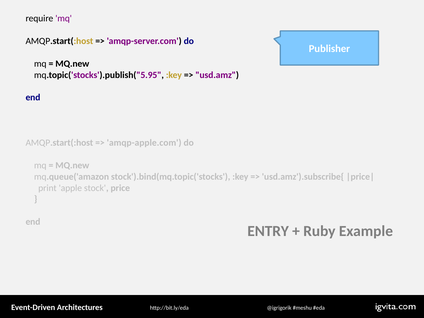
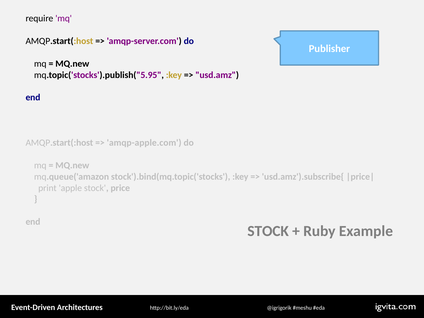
ENTRY at (268, 231): ENTRY -> STOCK
